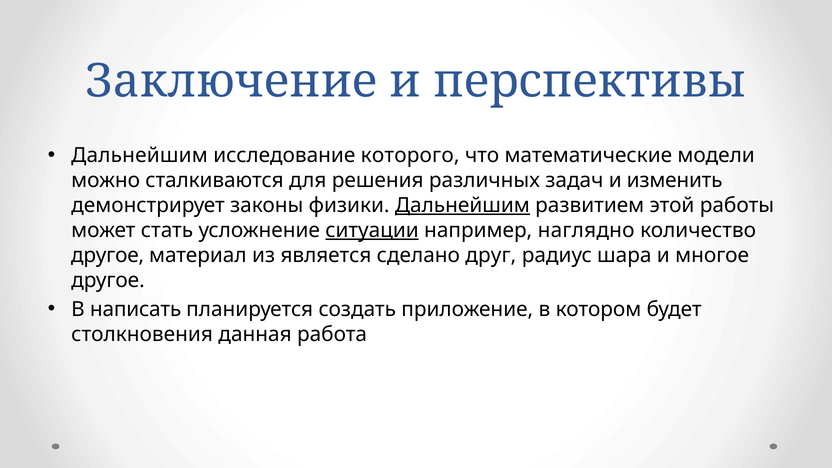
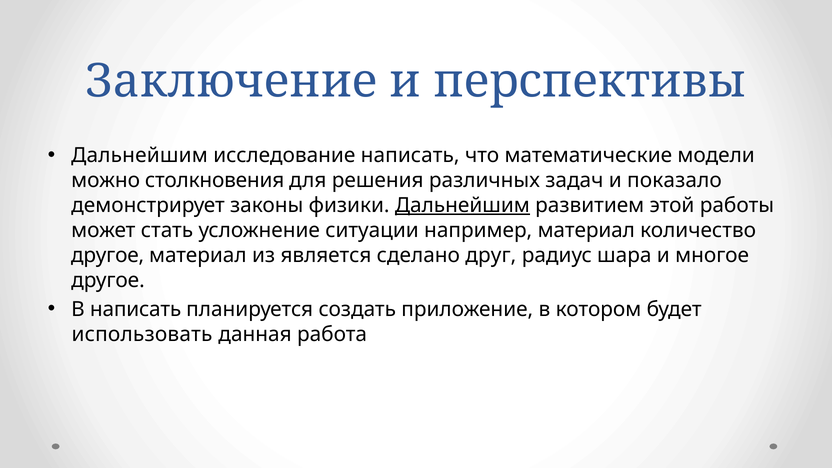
исследование которого: которого -> написать
сталкиваются: сталкиваются -> столкновения
изменить: изменить -> показало
ситуации underline: present -> none
например наглядно: наглядно -> материал
столкновения: столкновения -> использовать
